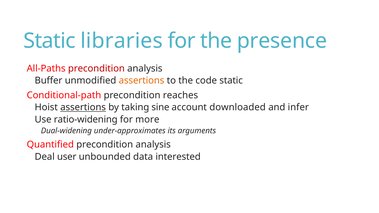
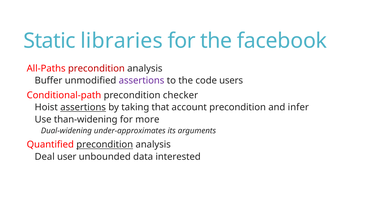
presence: presence -> facebook
assertions at (142, 81) colour: orange -> purple
code static: static -> users
reaches: reaches -> checker
sine: sine -> that
account downloaded: downloaded -> precondition
ratio-widening: ratio-widening -> than-widening
precondition at (105, 145) underline: none -> present
